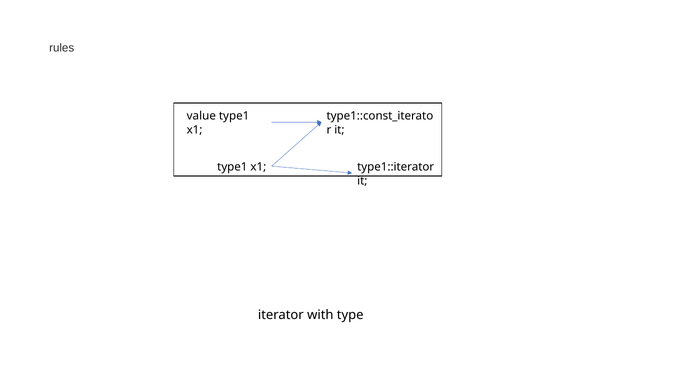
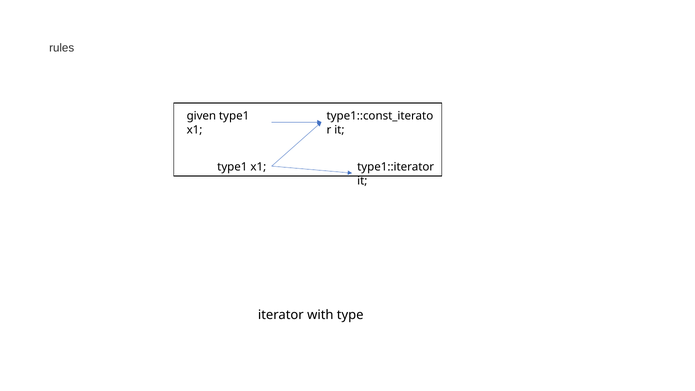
value: value -> given
